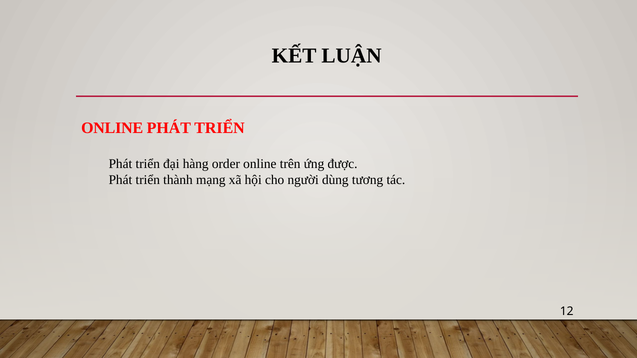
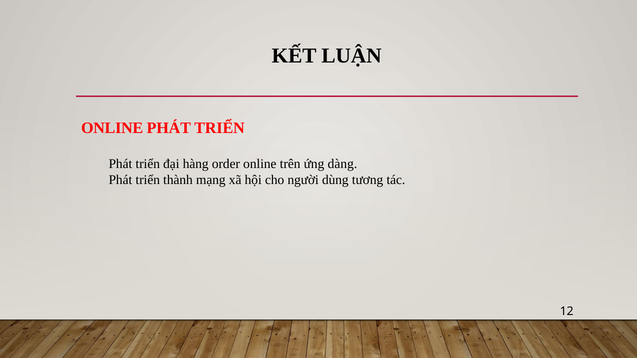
được: được -> dàng
